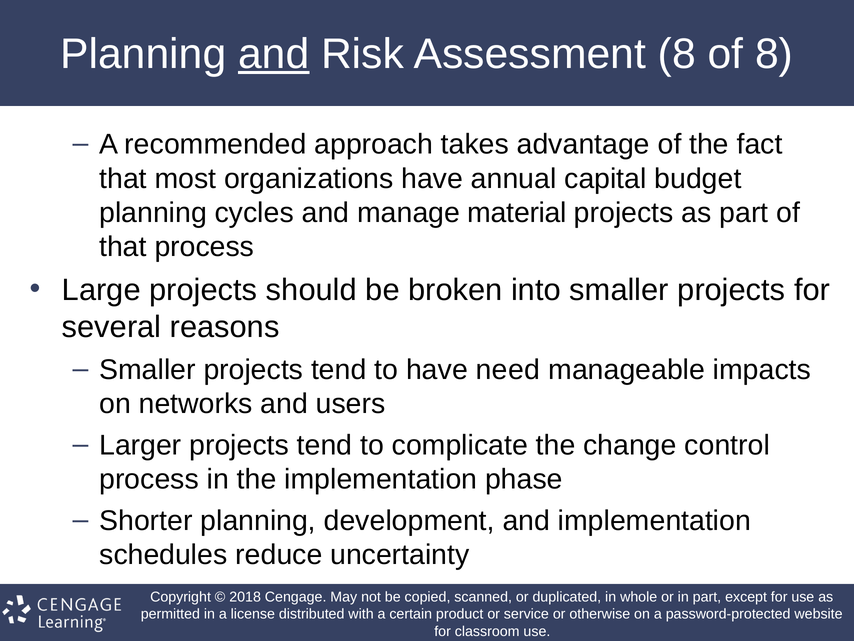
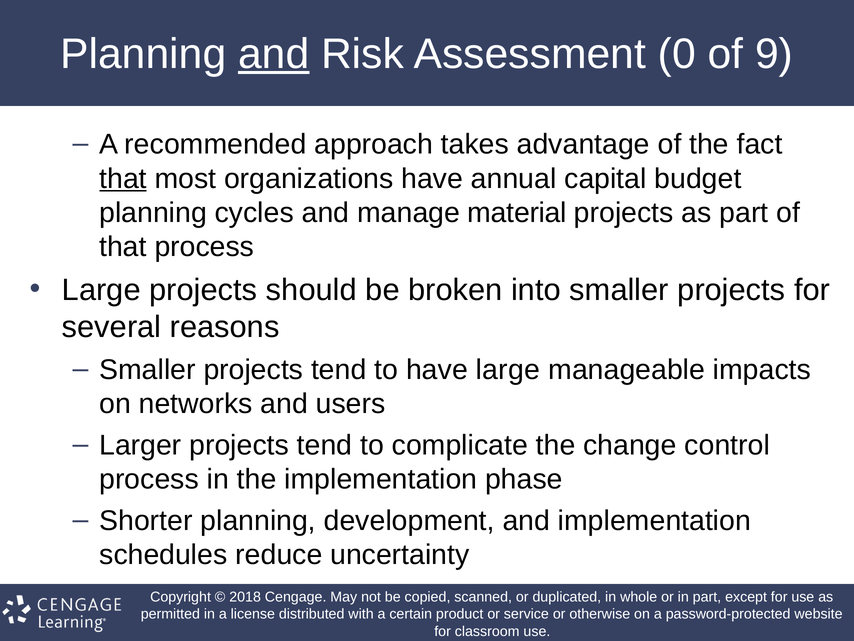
Assessment 8: 8 -> 0
of 8: 8 -> 9
that at (123, 178) underline: none -> present
have need: need -> large
